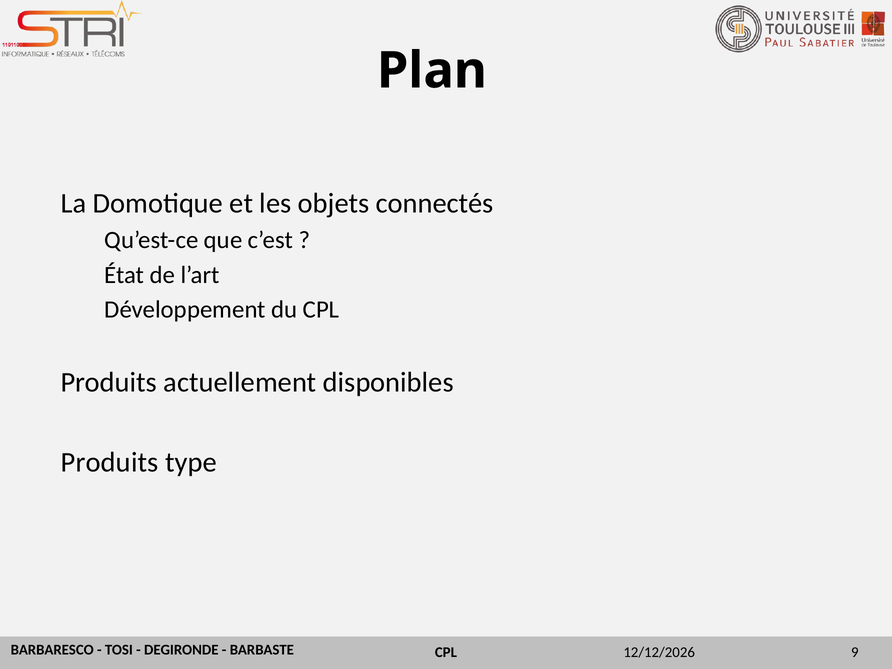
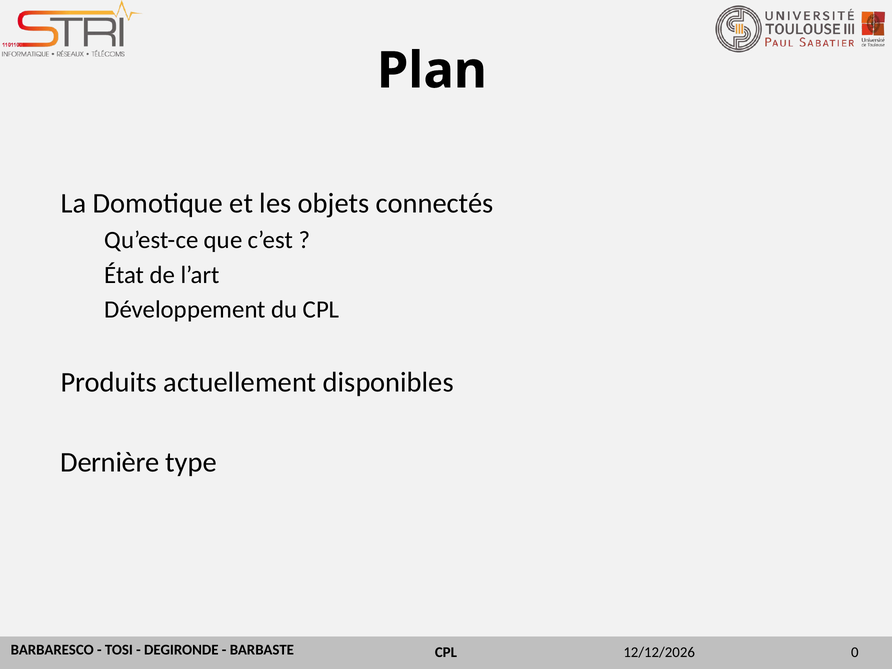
Produits at (110, 462): Produits -> Dernière
9: 9 -> 0
